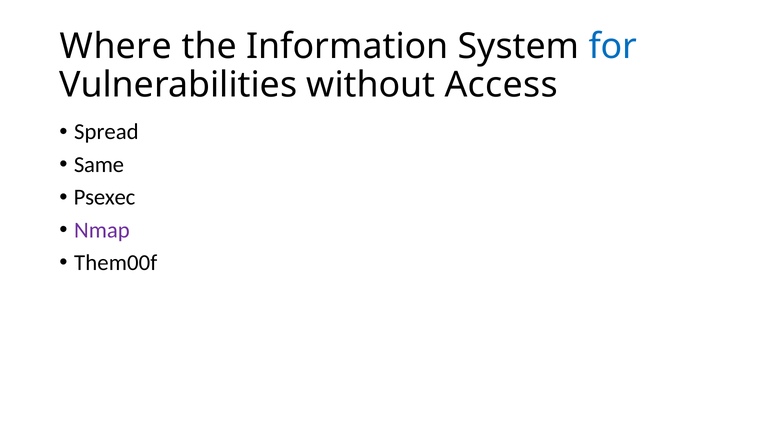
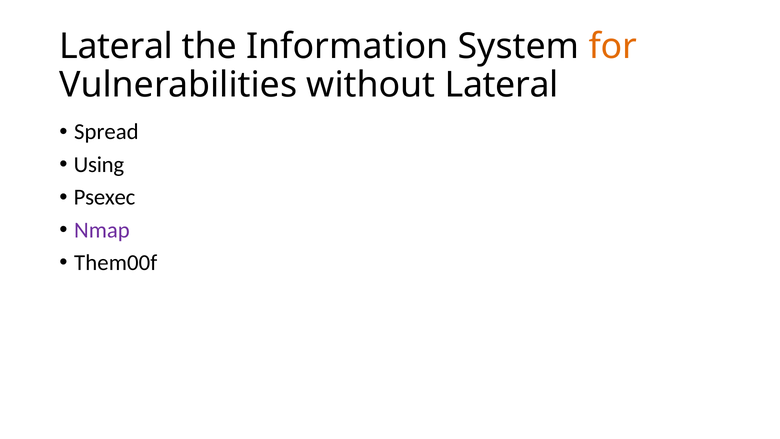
Where at (116, 46): Where -> Lateral
for colour: blue -> orange
without Access: Access -> Lateral
Same: Same -> Using
